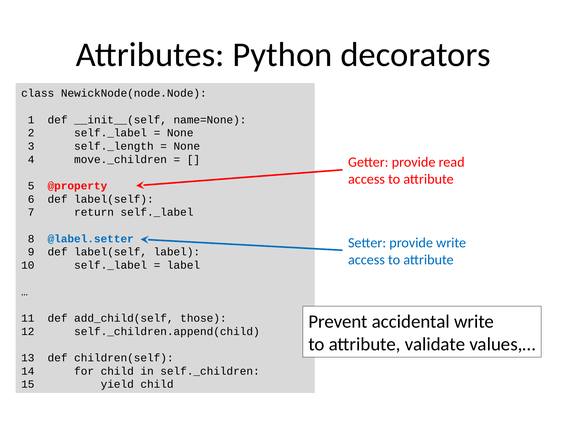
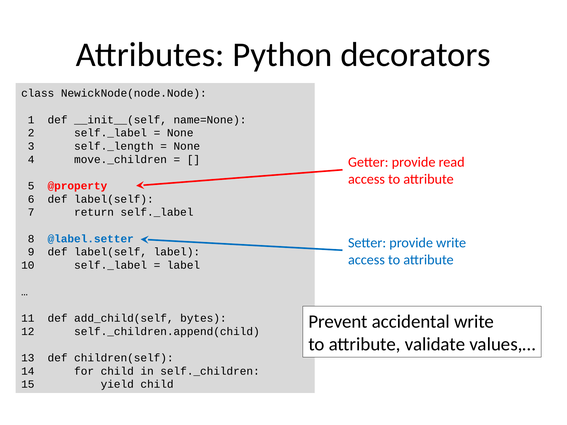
those: those -> bytes
